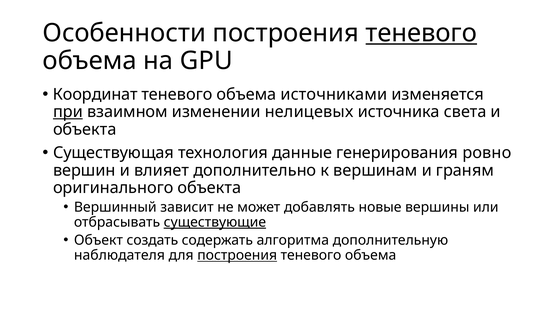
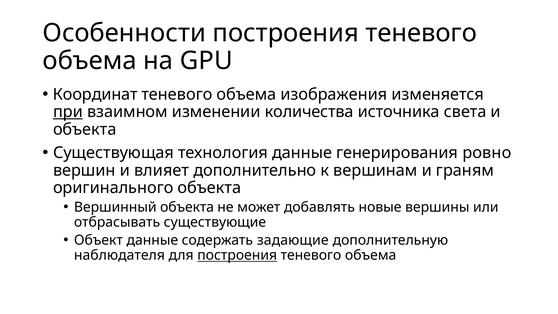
теневого at (421, 33) underline: present -> none
источниками: источниками -> изображения
нелицевых: нелицевых -> количества
Вершинный зависит: зависит -> объекта
существующие underline: present -> none
Объект создать: создать -> данные
алгоритма: алгоритма -> задающие
